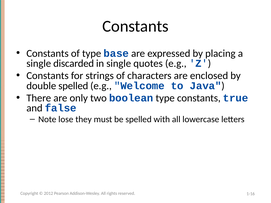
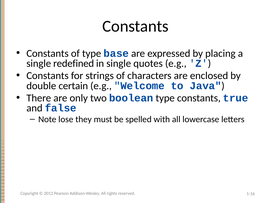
discarded: discarded -> redefined
double spelled: spelled -> certain
